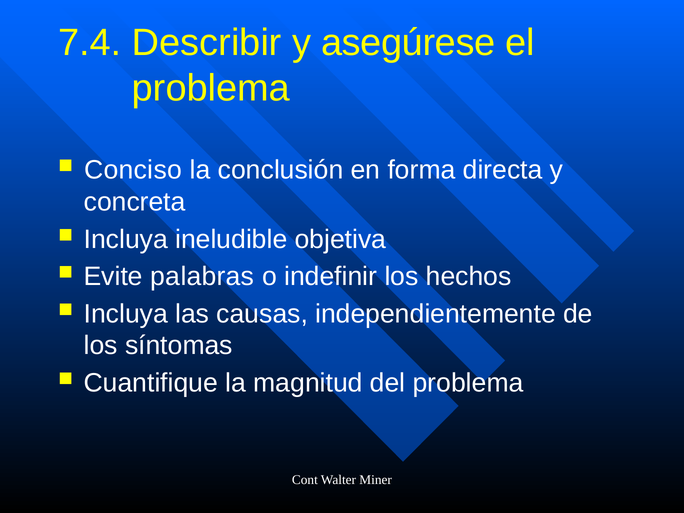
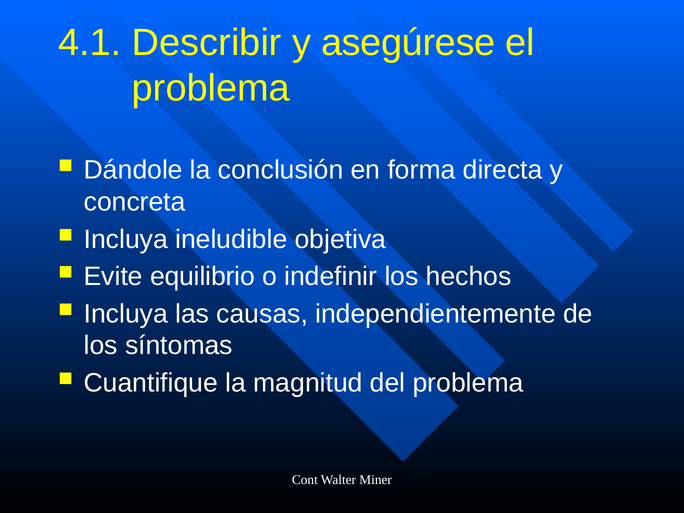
7.4: 7.4 -> 4.1
Conciso: Conciso -> Dándole
palabras: palabras -> equilibrio
